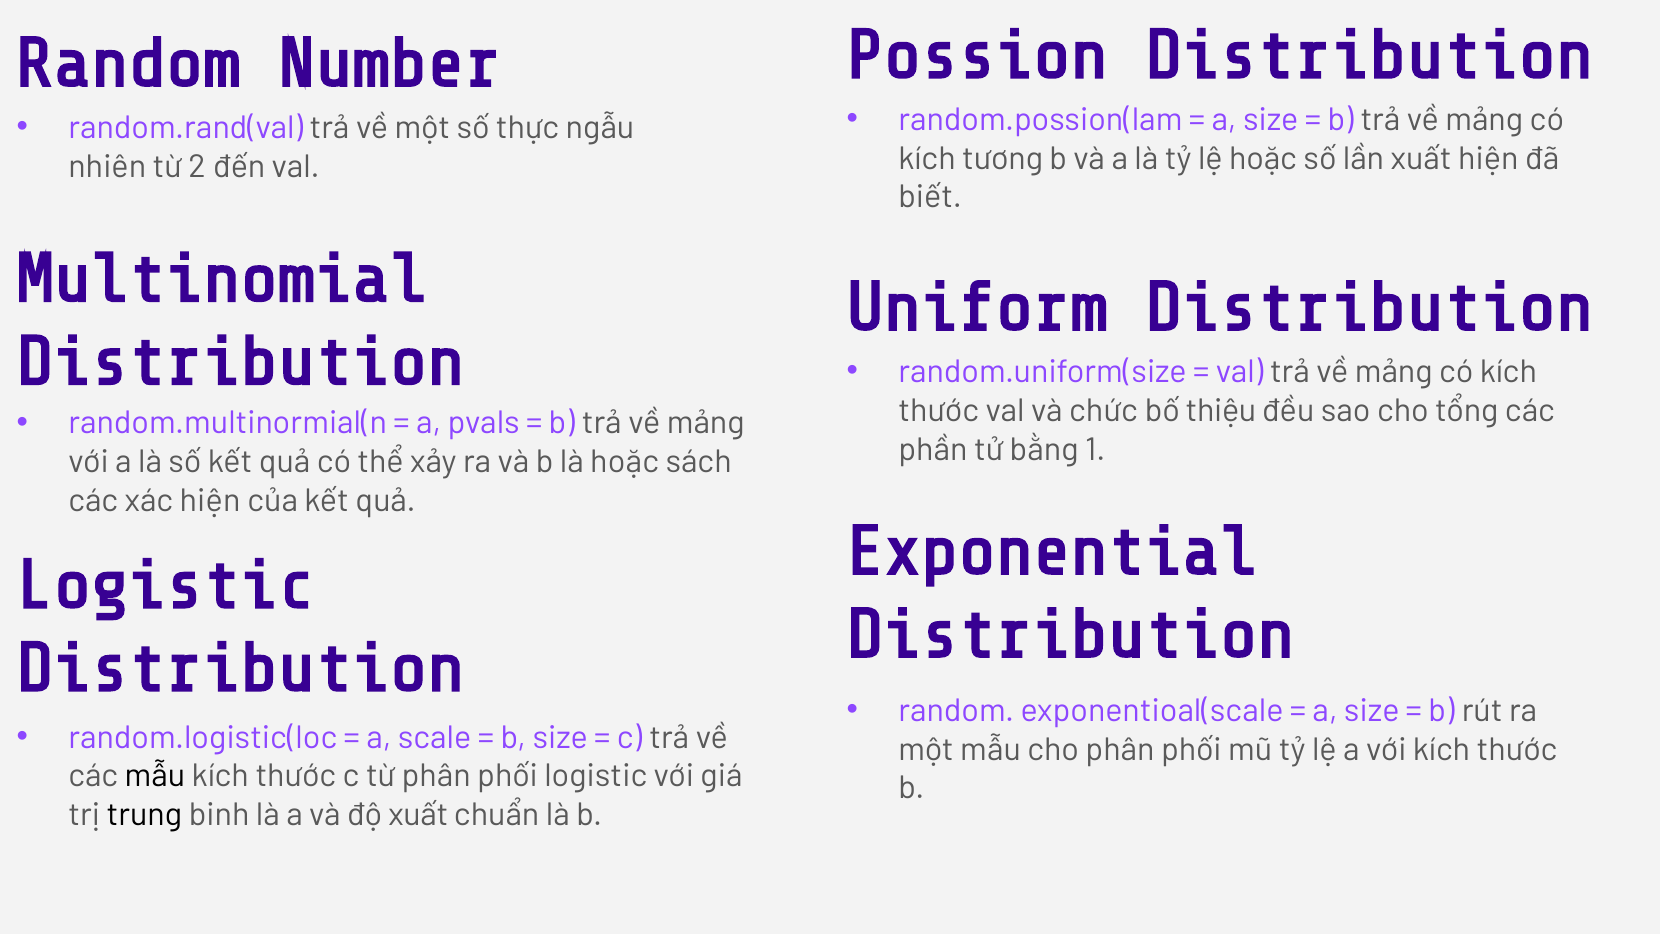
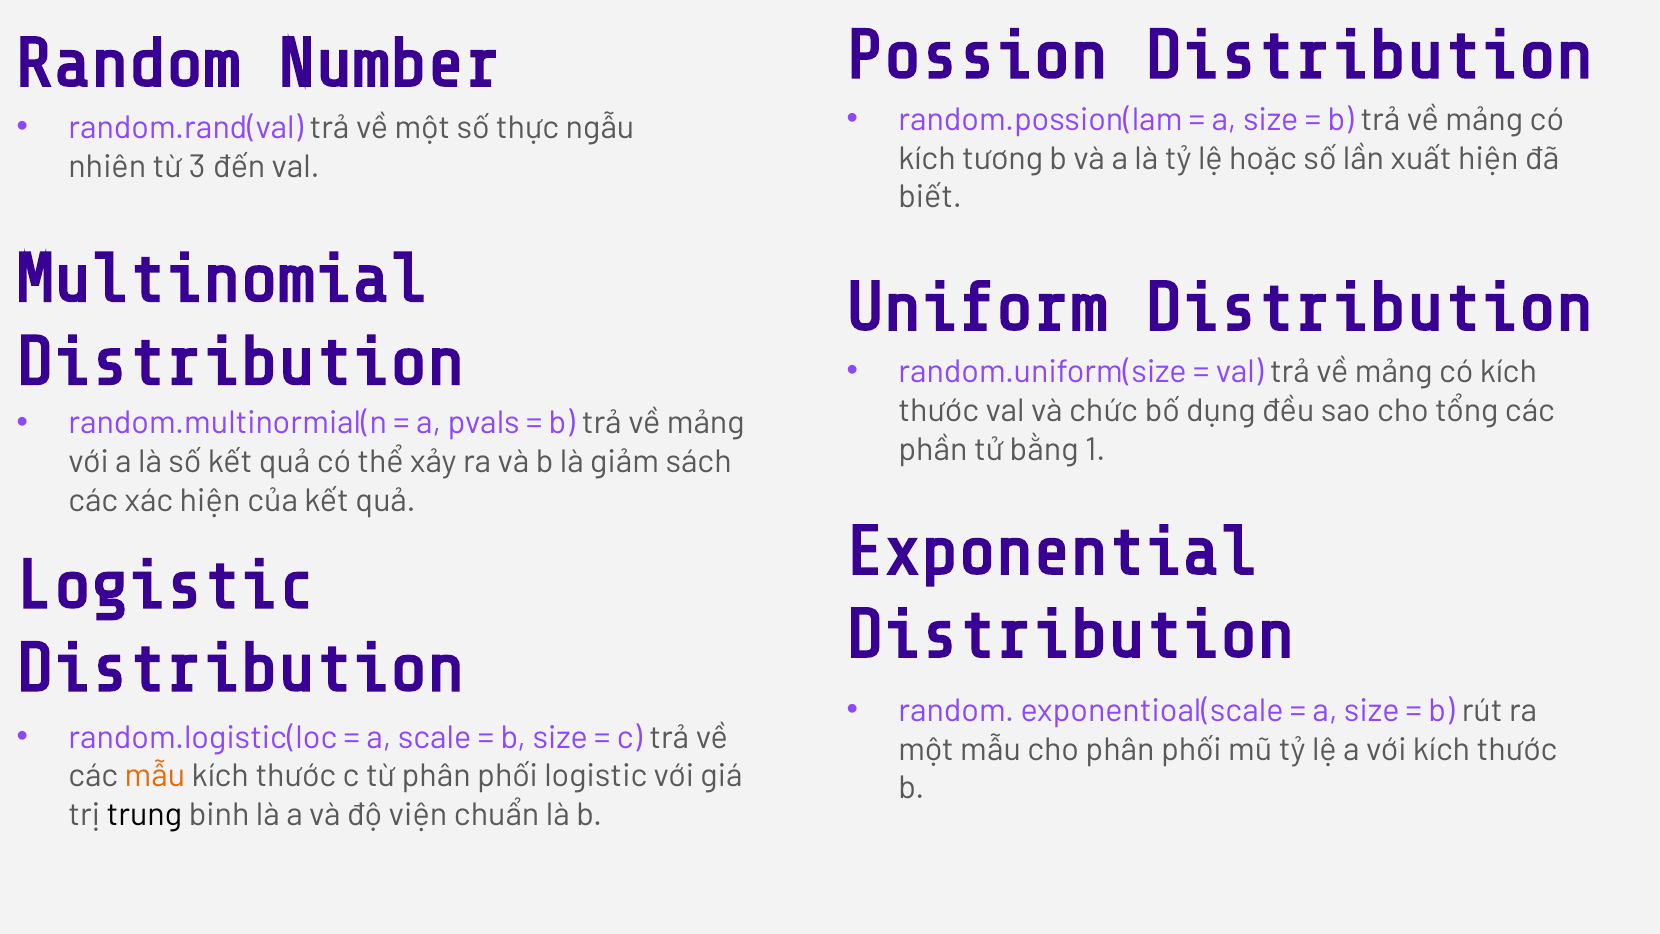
2: 2 -> 3
thiệu: thiệu -> dụng
là hoặc: hoặc -> giảm
mẫu at (155, 776) colour: black -> orange
độ xuất: xuất -> viện
